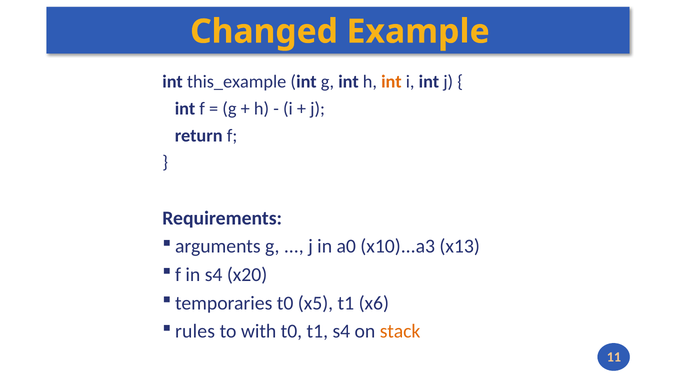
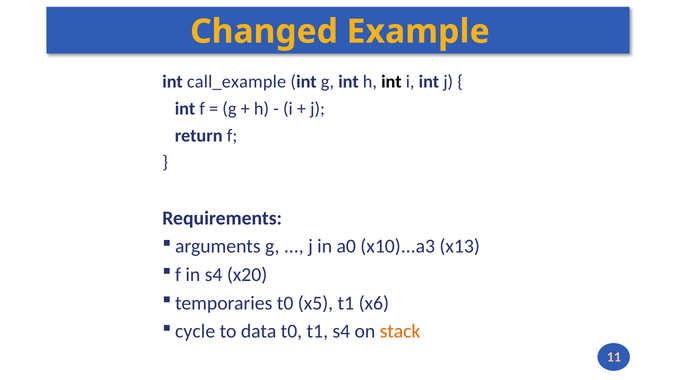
this_example: this_example -> call_example
int at (391, 82) colour: orange -> black
rules: rules -> cycle
with: with -> data
